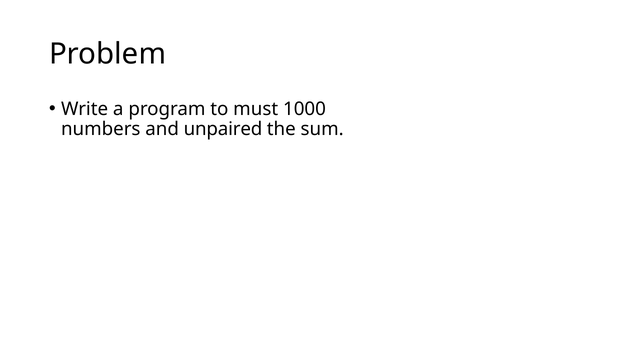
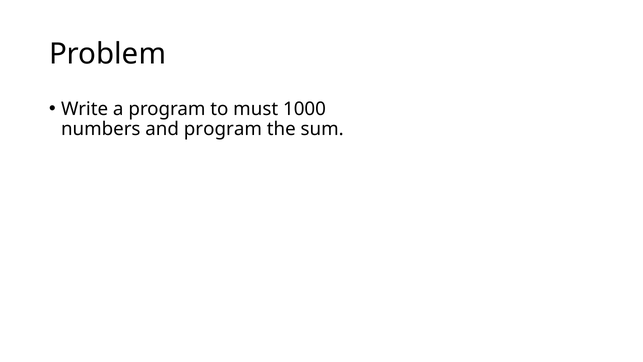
and unpaired: unpaired -> program
